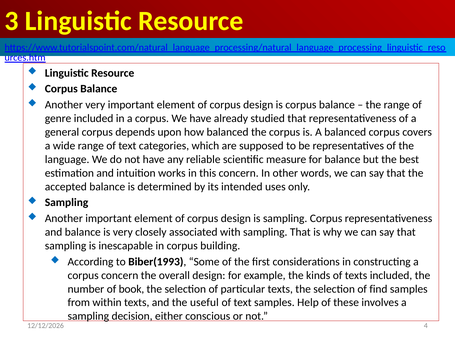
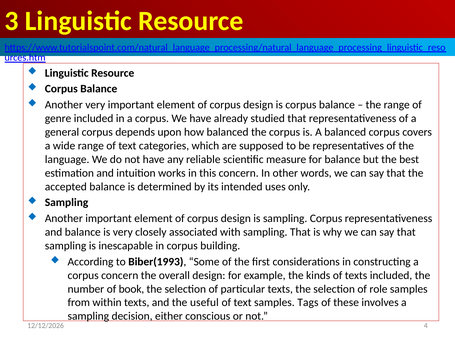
find: find -> role
Help: Help -> Tags
